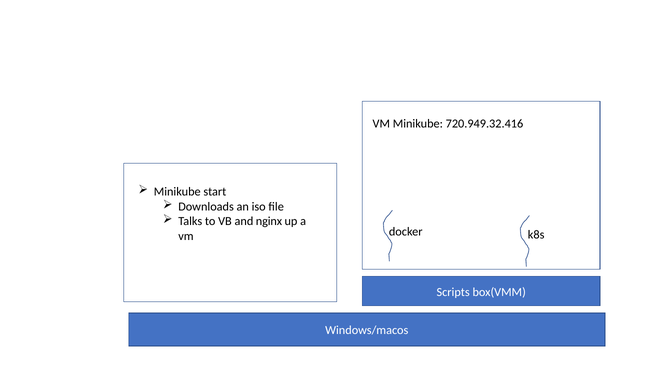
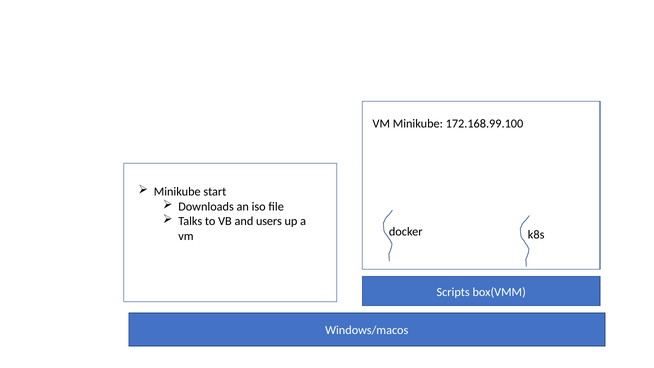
720.949.32.416: 720.949.32.416 -> 172.168.99.100
nginx: nginx -> users
